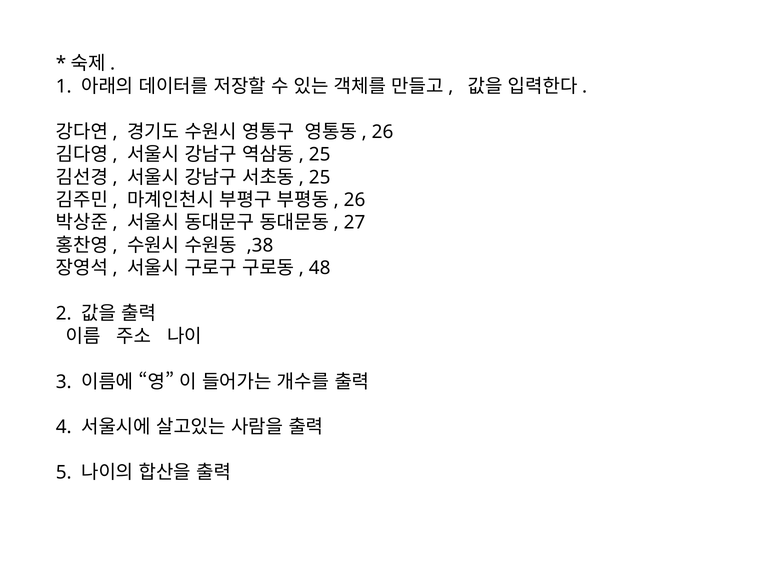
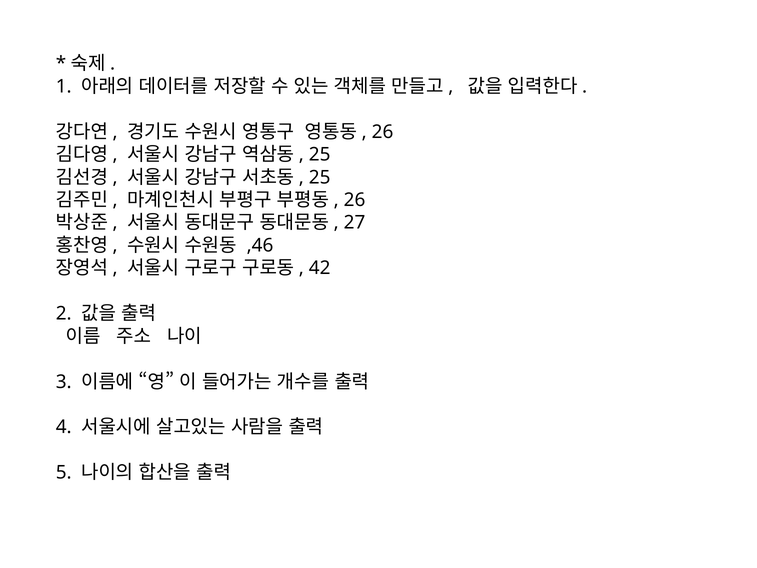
,38: ,38 -> ,46
48: 48 -> 42
